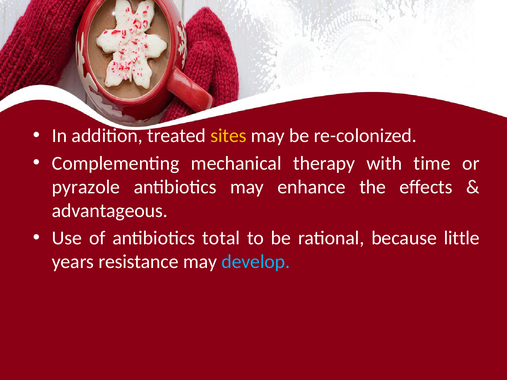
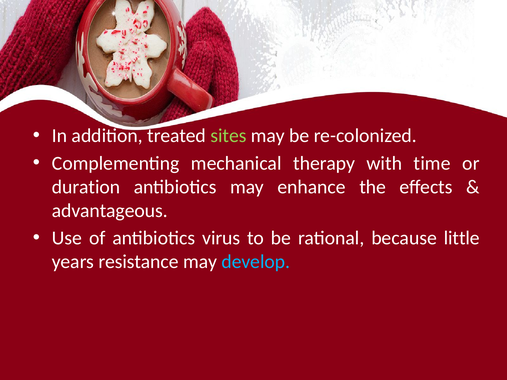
sites colour: yellow -> light green
pyrazole: pyrazole -> duration
total: total -> virus
